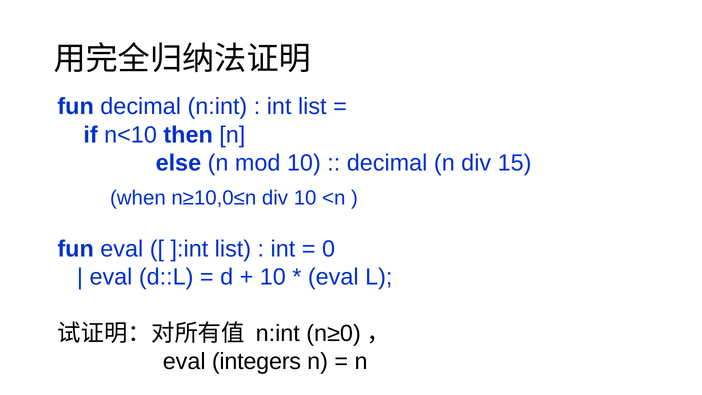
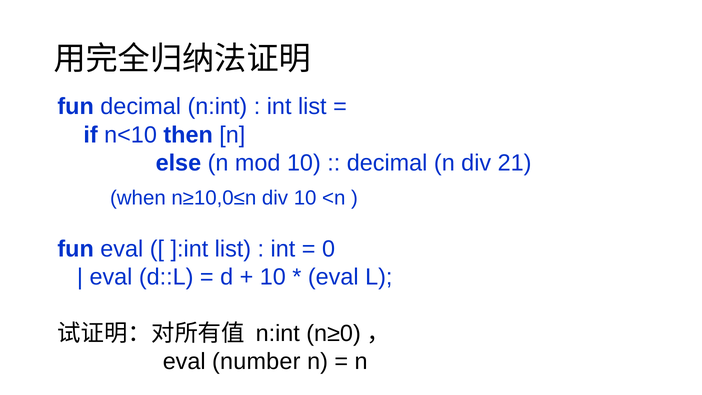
15: 15 -> 21
integers: integers -> number
